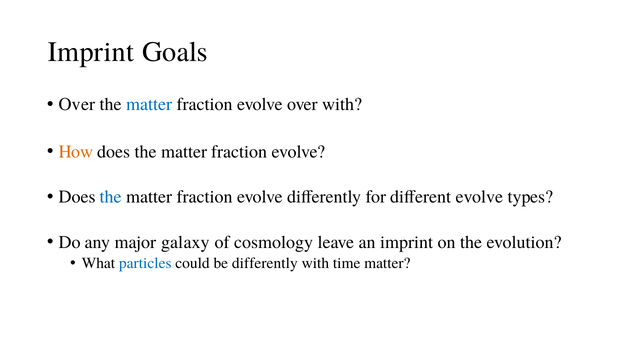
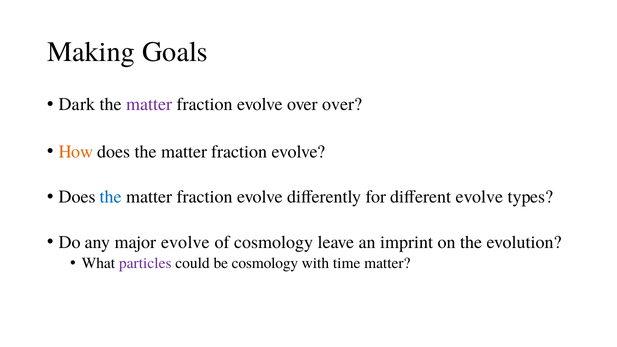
Imprint at (91, 52): Imprint -> Making
Over at (77, 104): Over -> Dark
matter at (149, 104) colour: blue -> purple
over with: with -> over
major galaxy: galaxy -> evolve
particles colour: blue -> purple
be differently: differently -> cosmology
